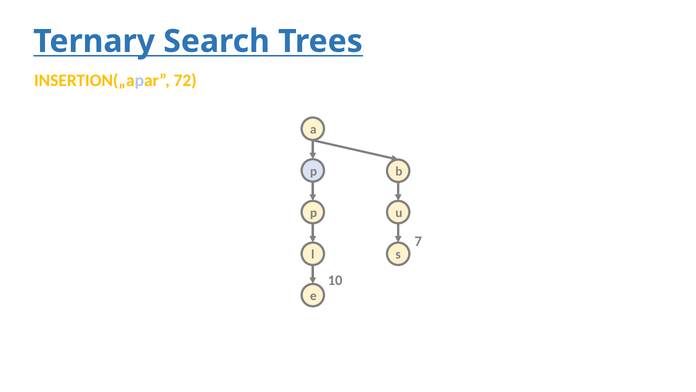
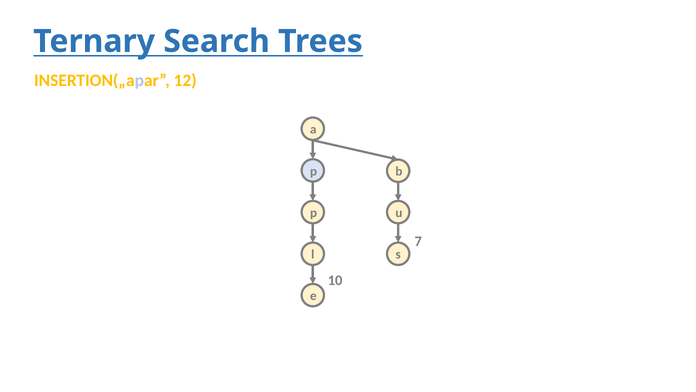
72: 72 -> 12
